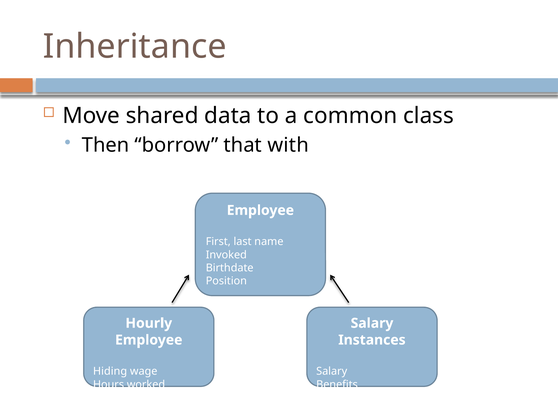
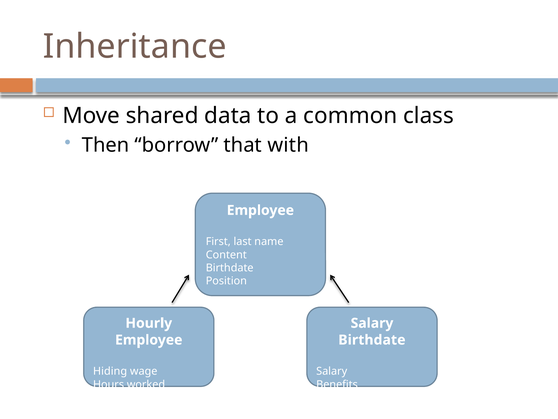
Invoked: Invoked -> Content
Instances at (372, 340): Instances -> Birthdate
